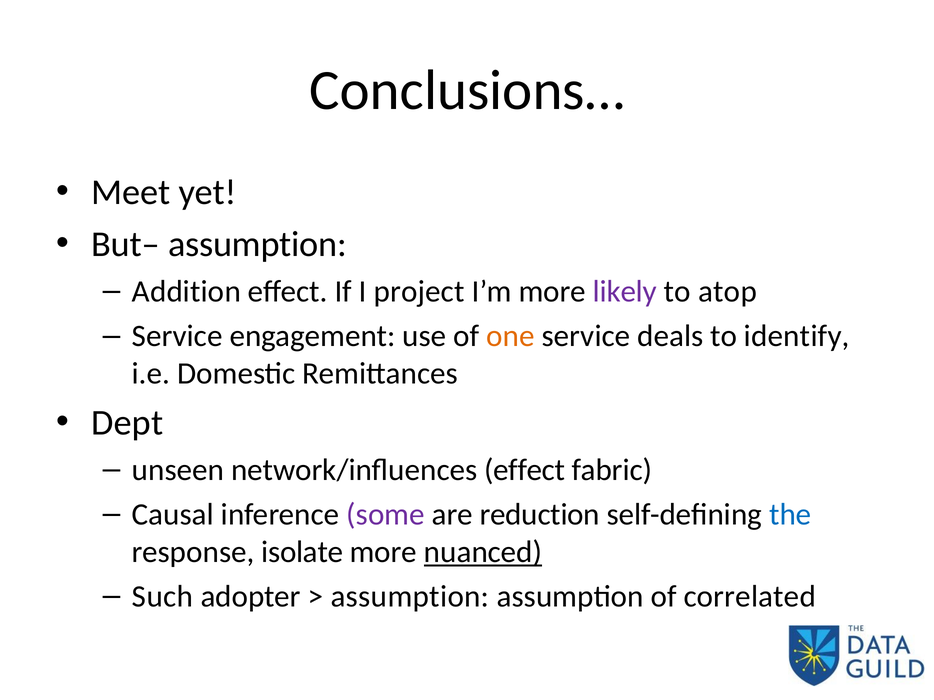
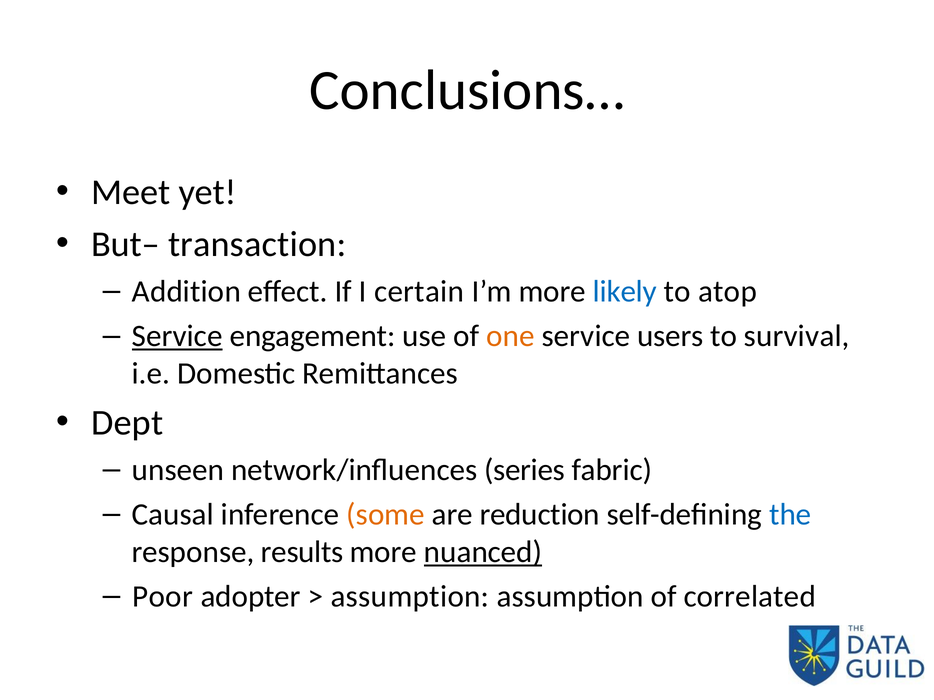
But– assumption: assumption -> transaction
project: project -> certain
likely colour: purple -> blue
Service at (177, 336) underline: none -> present
deals: deals -> users
identify: identify -> survival
network/influences effect: effect -> series
some colour: purple -> orange
isolate: isolate -> results
Such: Such -> Poor
